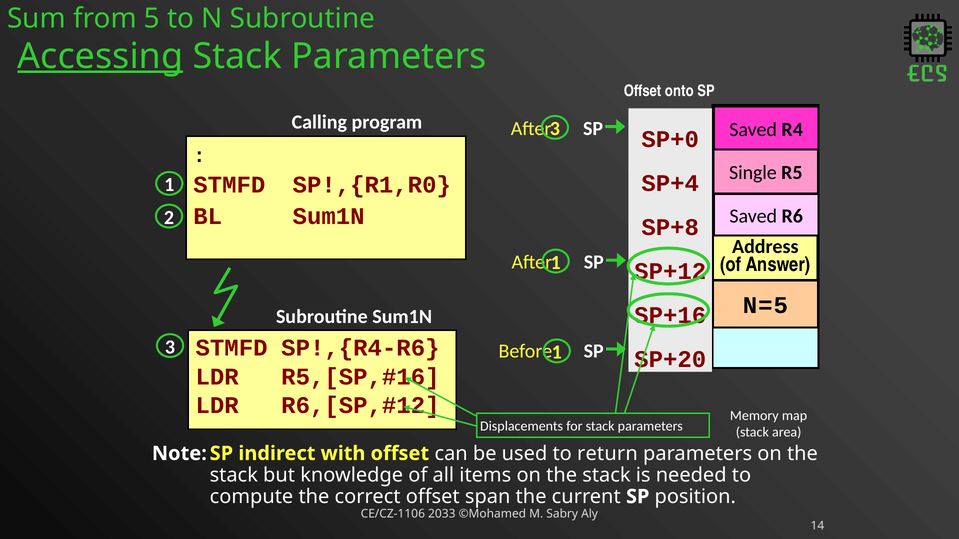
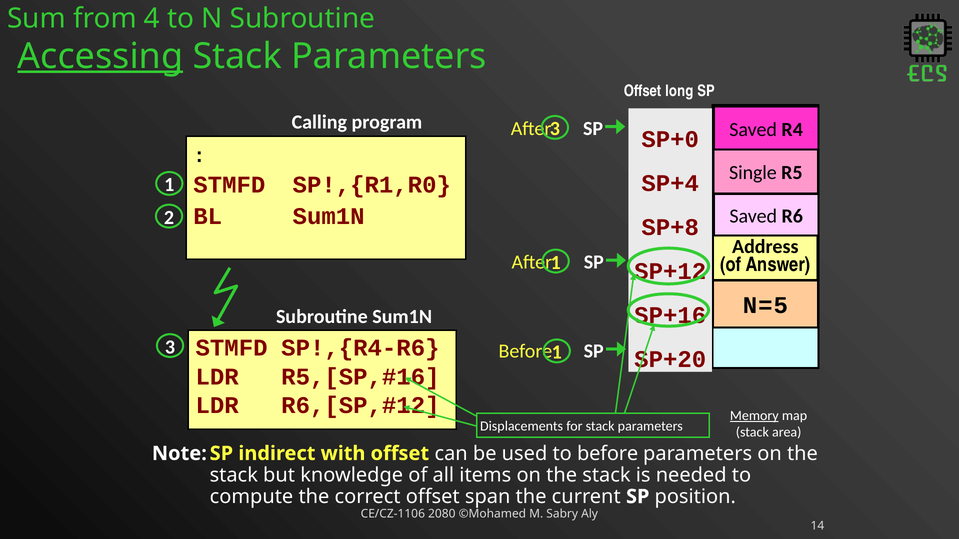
5: 5 -> 4
onto: onto -> long
Memory underline: none -> present
to return: return -> before
2033: 2033 -> 2080
